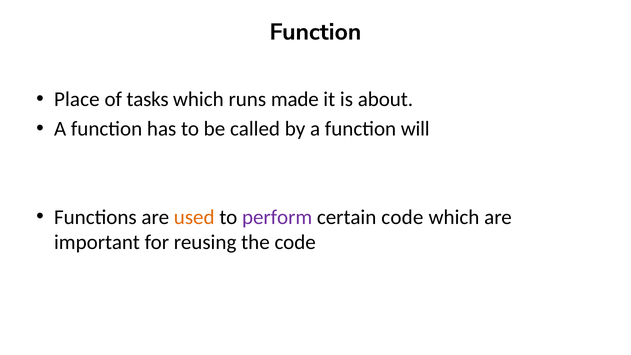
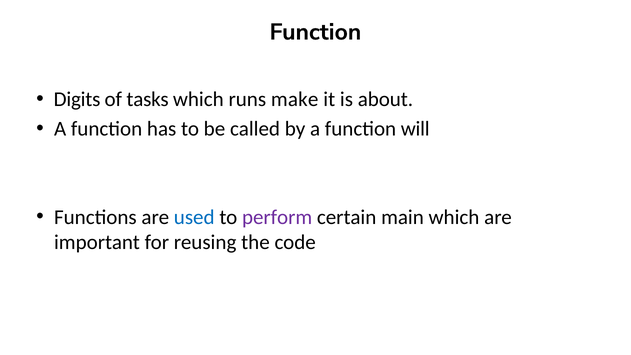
Place: Place -> Digits
made: made -> make
used colour: orange -> blue
certain code: code -> main
